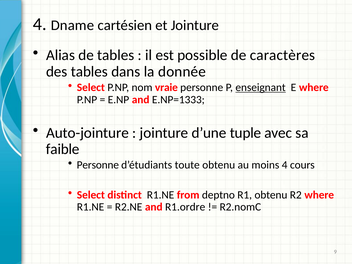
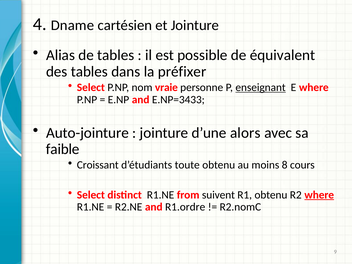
caractères: caractères -> équivalent
donnée: donnée -> préfixer
E.NP=1333: E.NP=1333 -> E.NP=3433
tuple: tuple -> alors
Personne at (98, 165): Personne -> Croissant
moins 4: 4 -> 8
deptno: deptno -> suivent
where at (319, 195) underline: none -> present
